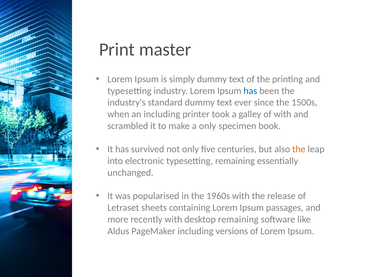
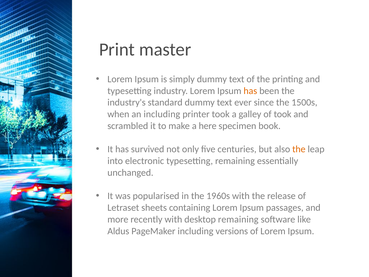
has at (250, 91) colour: blue -> orange
of with: with -> took
a only: only -> here
